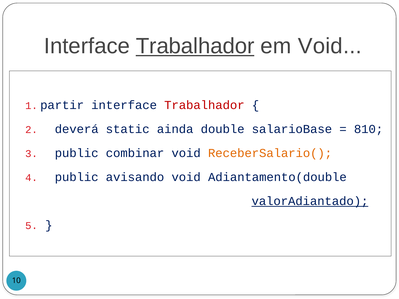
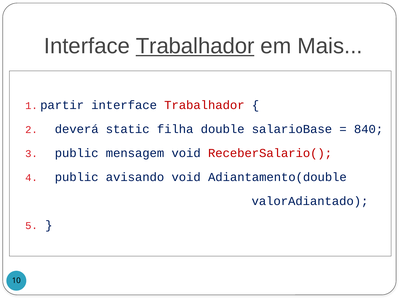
em Void: Void -> Mais
ainda: ainda -> filha
810: 810 -> 840
combinar: combinar -> mensagem
ReceberSalario( colour: orange -> red
valorAdiantado underline: present -> none
